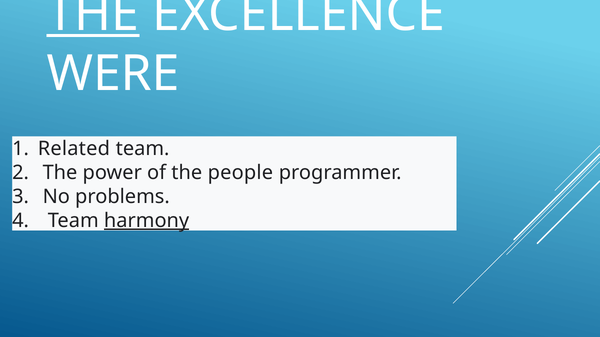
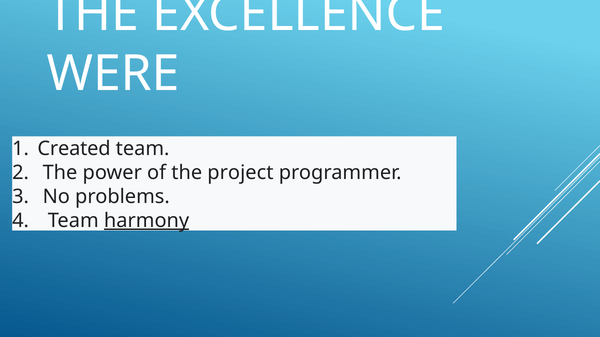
THE at (93, 14) underline: present -> none
Related: Related -> Created
people: people -> project
